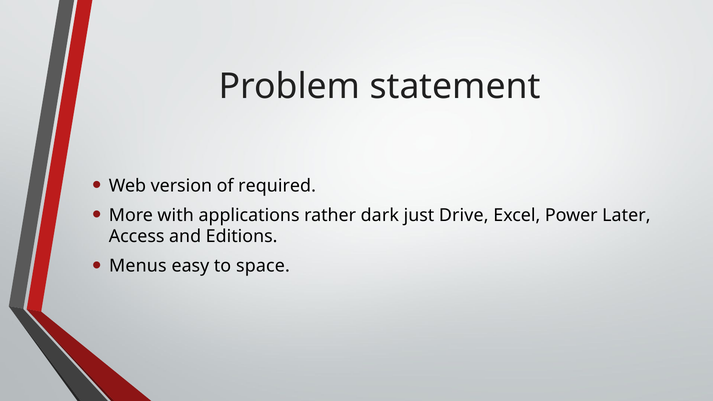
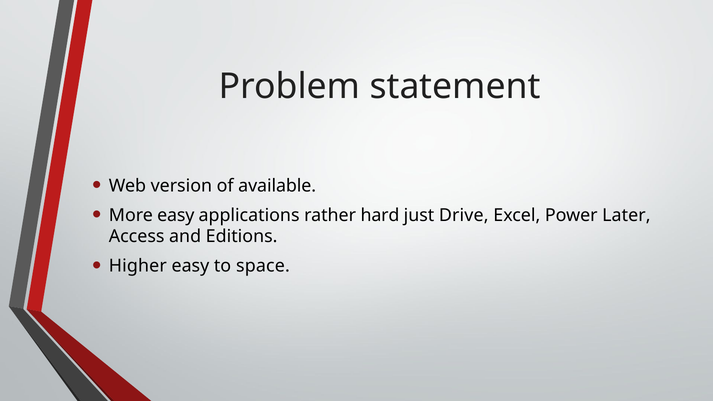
required: required -> available
More with: with -> easy
dark: dark -> hard
Menus: Menus -> Higher
